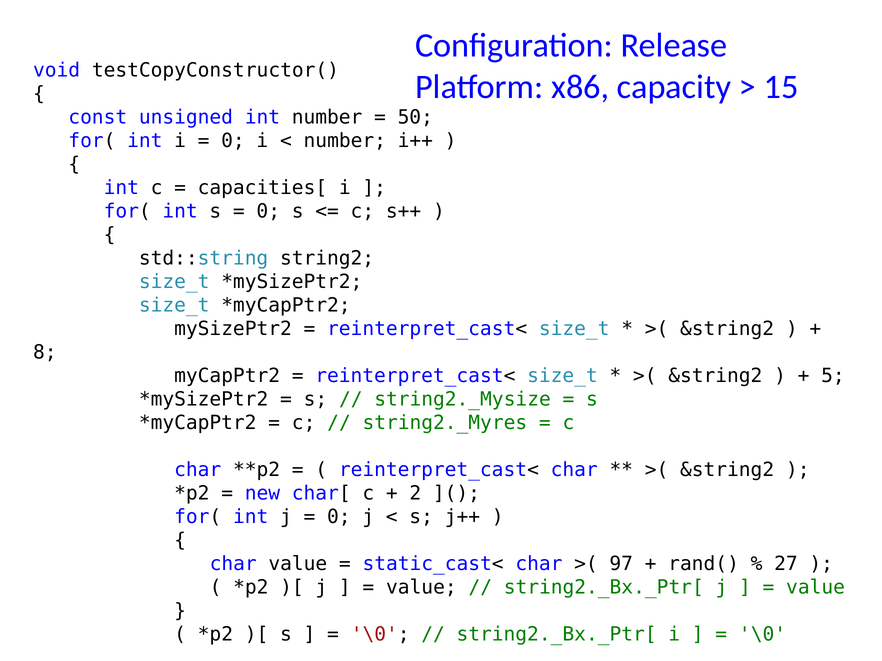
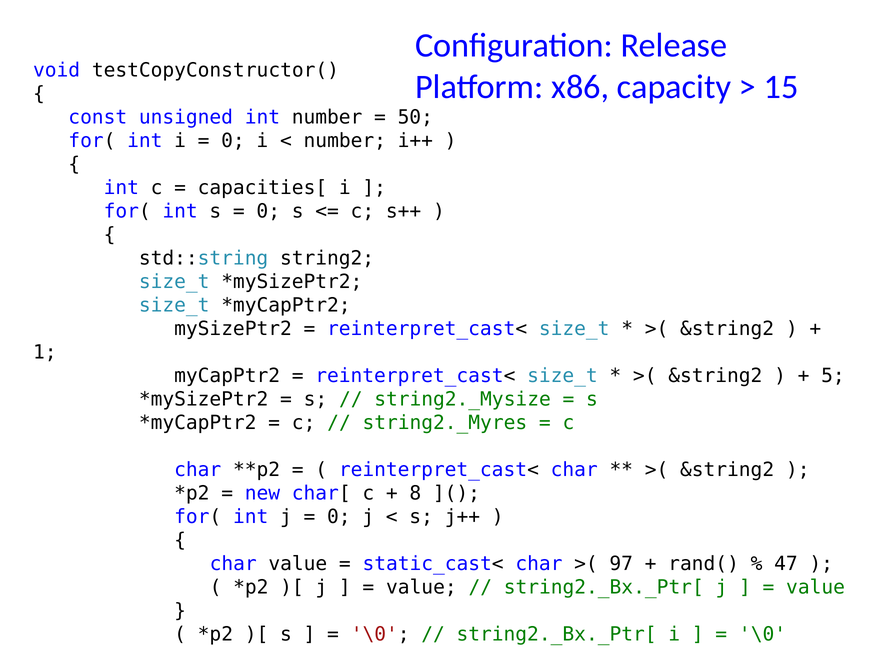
8: 8 -> 1
2: 2 -> 8
27: 27 -> 47
